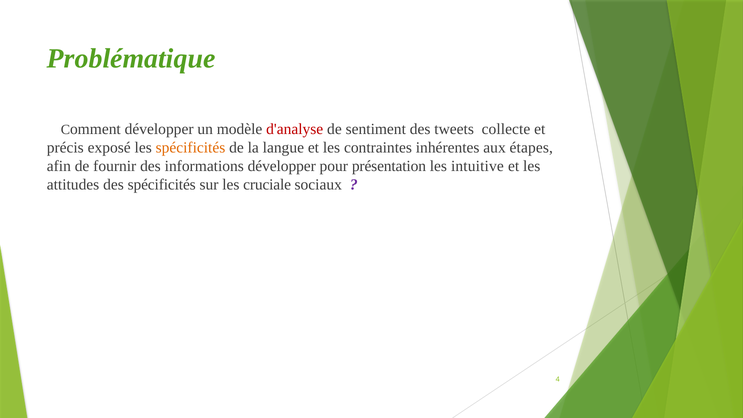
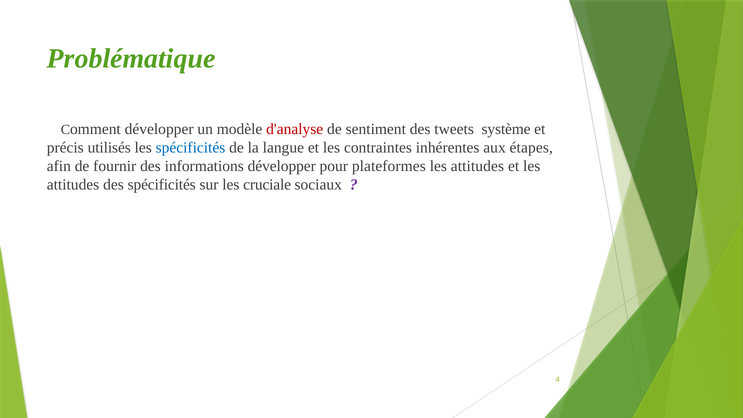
collecte: collecte -> système
exposé: exposé -> utilisés
spécificités at (190, 148) colour: orange -> blue
présentation: présentation -> plateformes
intuitive at (477, 166): intuitive -> attitudes
